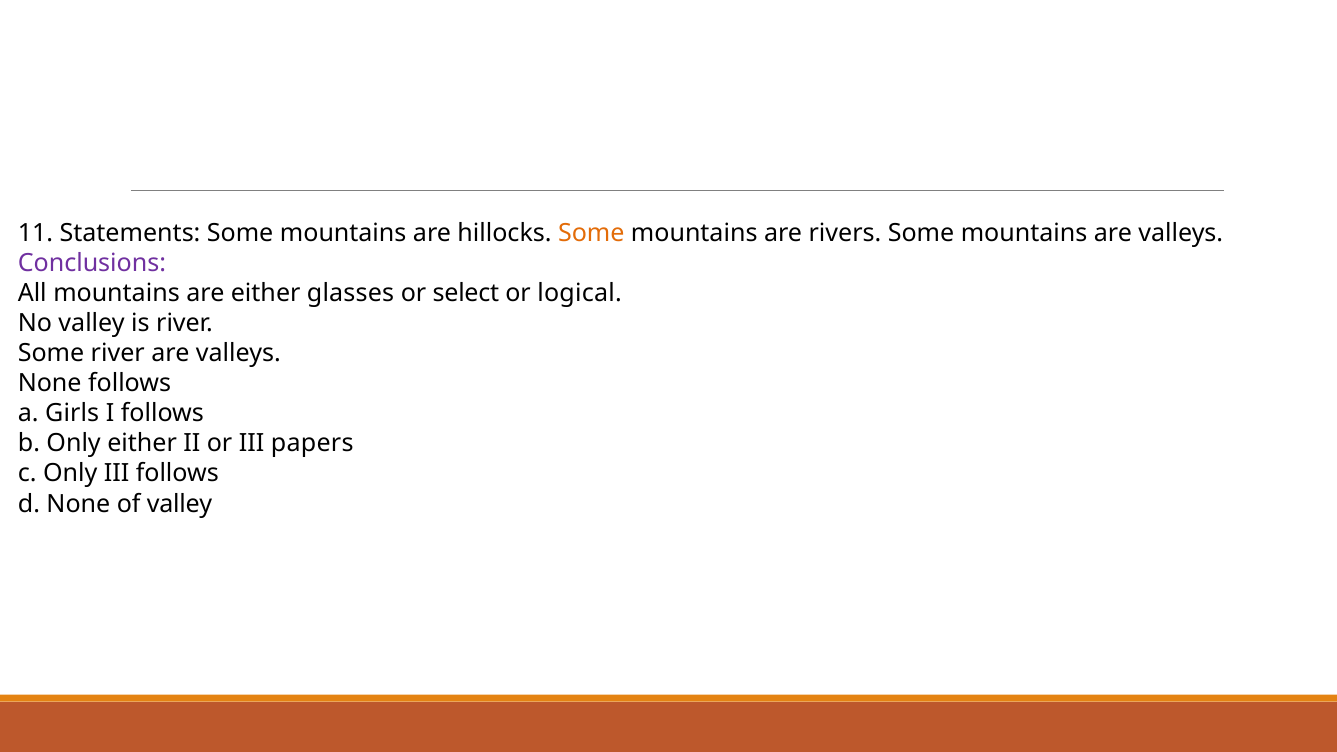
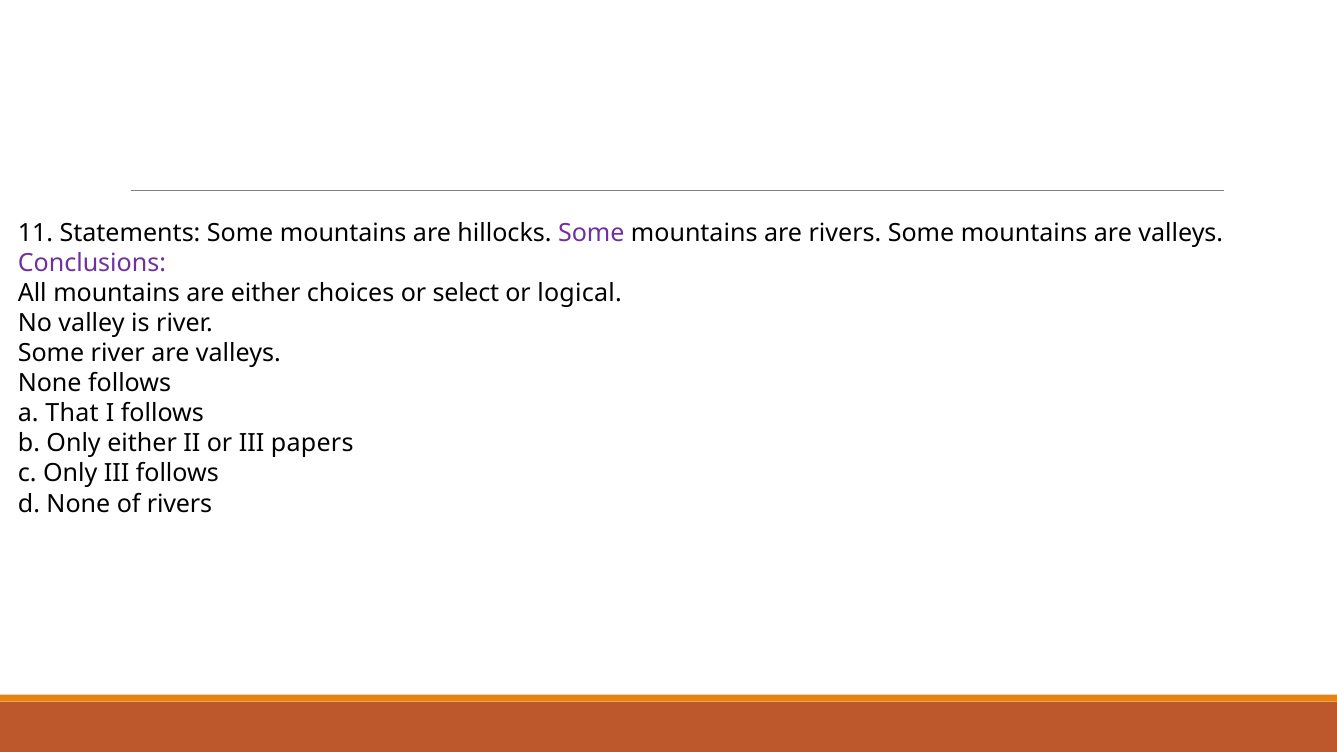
Some at (591, 233) colour: orange -> purple
glasses: glasses -> choices
Girls: Girls -> That
of valley: valley -> rivers
